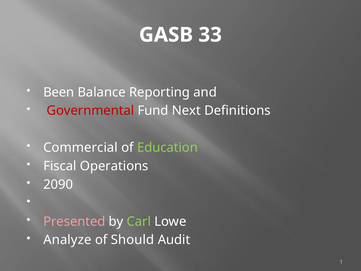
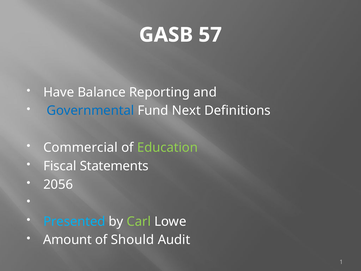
33: 33 -> 57
Been: Been -> Have
Governmental colour: red -> blue
Operations: Operations -> Statements
2090: 2090 -> 2056
Presented colour: pink -> light blue
Analyze: Analyze -> Amount
